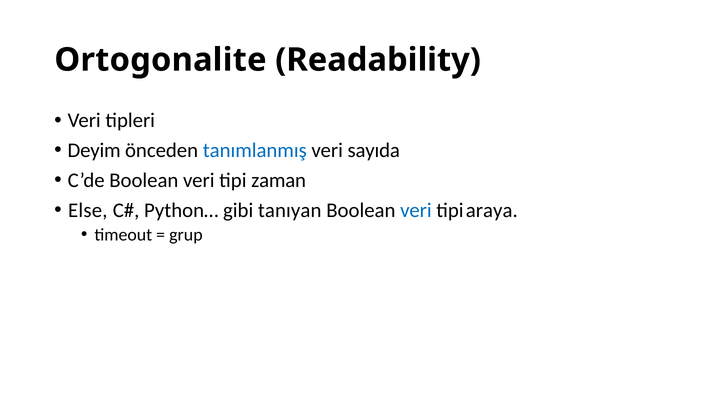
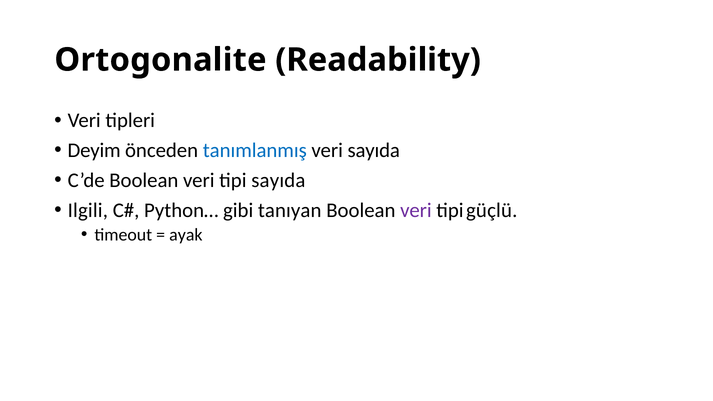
tipi zaman: zaman -> sayıda
Else: Else -> Ilgili
veri at (416, 210) colour: blue -> purple
araya: araya -> güçlü
grup: grup -> ayak
